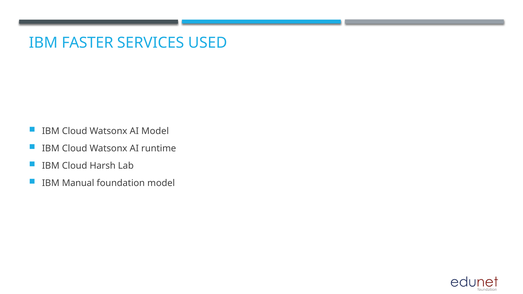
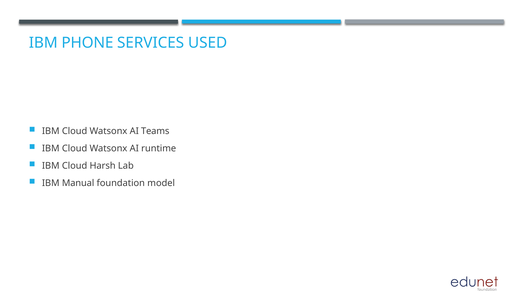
FASTER: FASTER -> PHONE
AI Model: Model -> Teams
